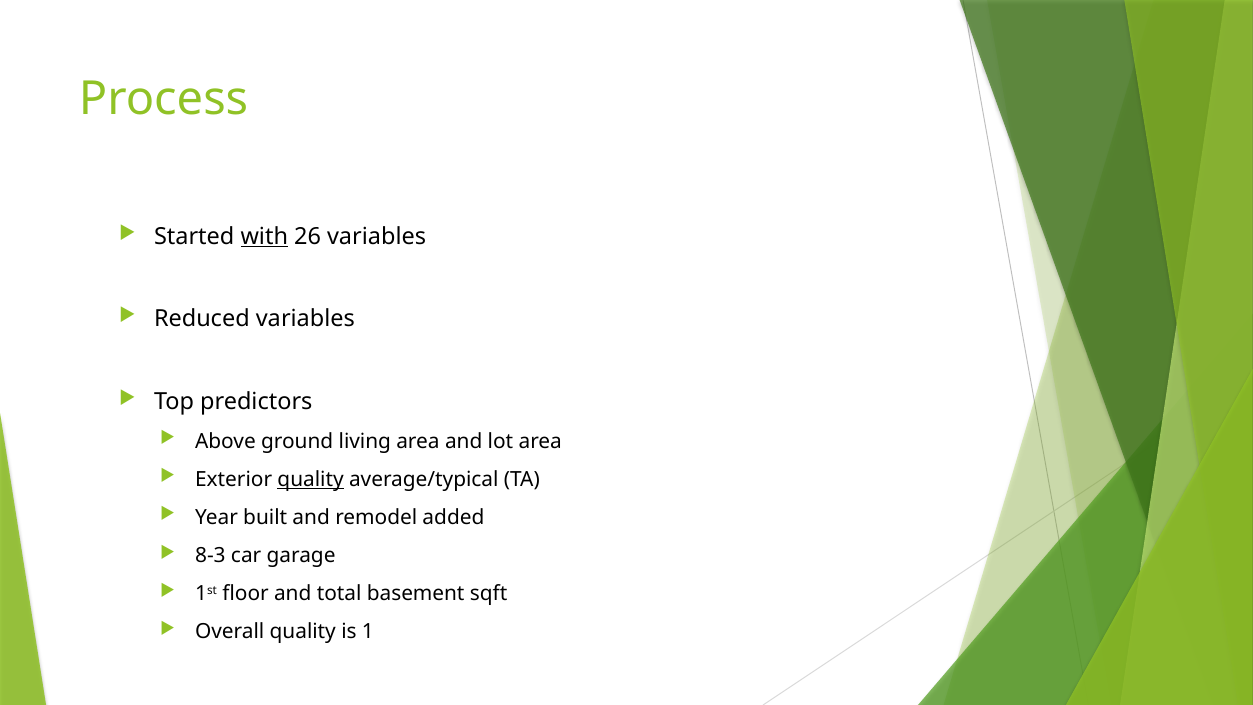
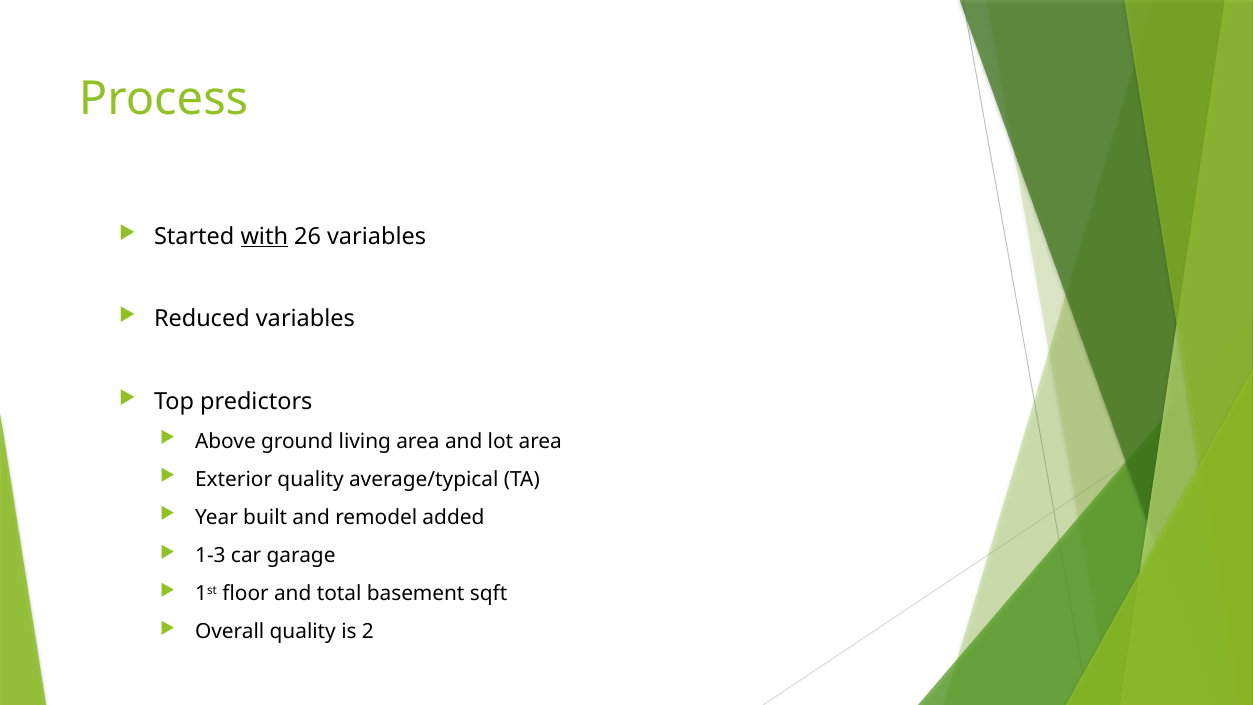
quality at (311, 479) underline: present -> none
8-3: 8-3 -> 1-3
1: 1 -> 2
